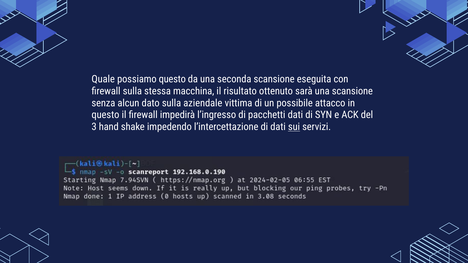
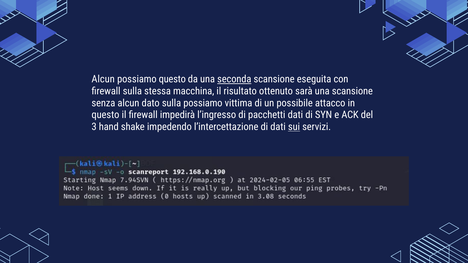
Quale at (103, 79): Quale -> Alcun
seconda underline: none -> present
sulla aziendale: aziendale -> possiamo
